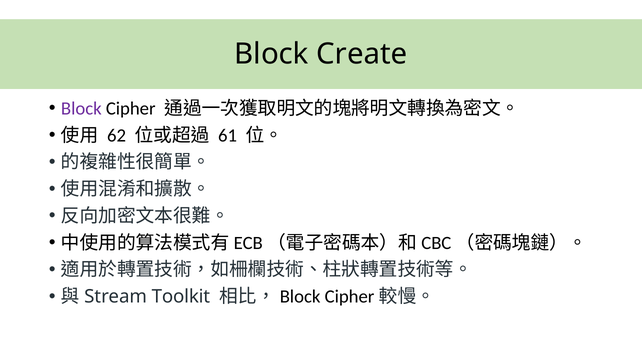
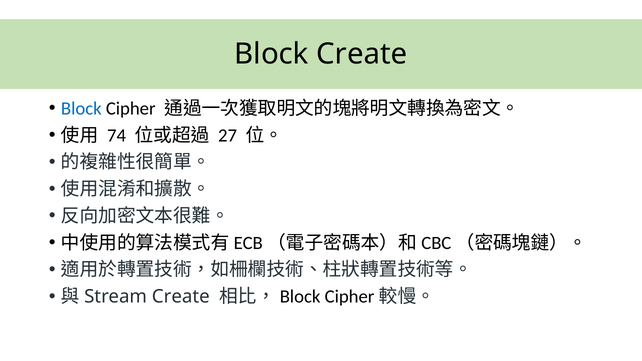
Block at (81, 109) colour: purple -> blue
62: 62 -> 74
61: 61 -> 27
Toolkit at (181, 297): Toolkit -> Create
